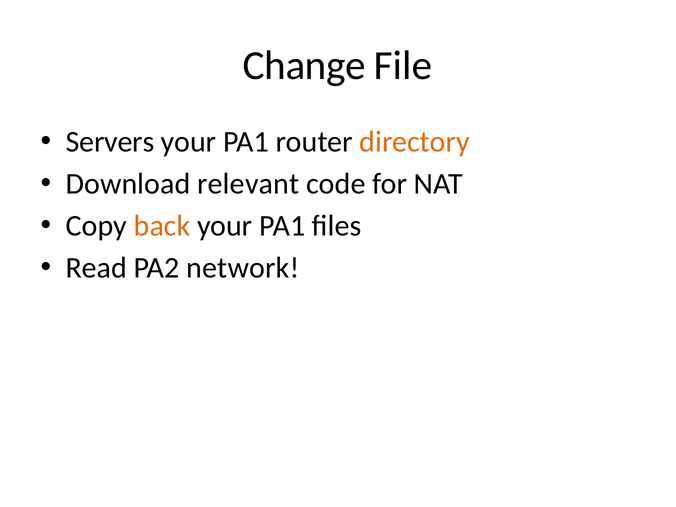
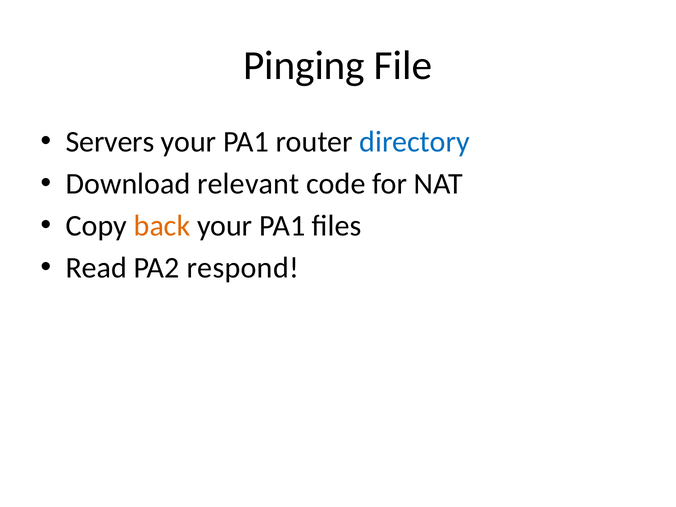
Change: Change -> Pinging
directory colour: orange -> blue
network: network -> respond
